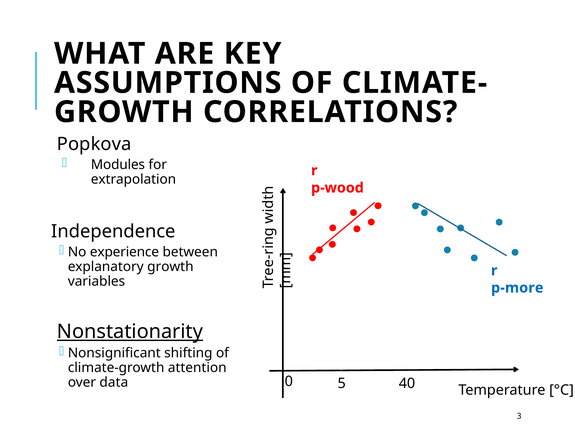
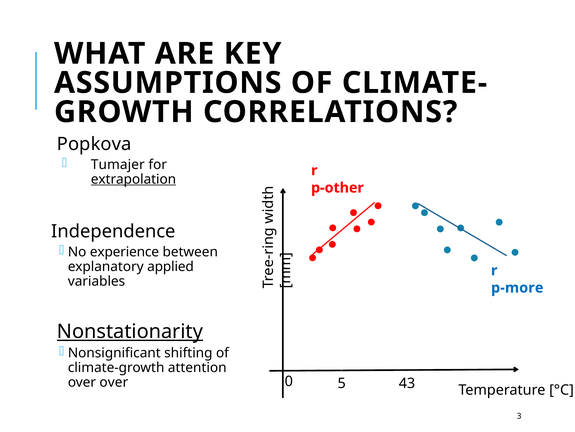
Modules: Modules -> Tumajer
extrapolation underline: none -> present
p-wood: p-wood -> p-other
explanatory growth: growth -> applied
over data: data -> over
40: 40 -> 43
